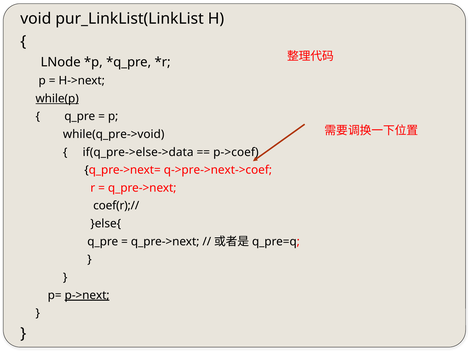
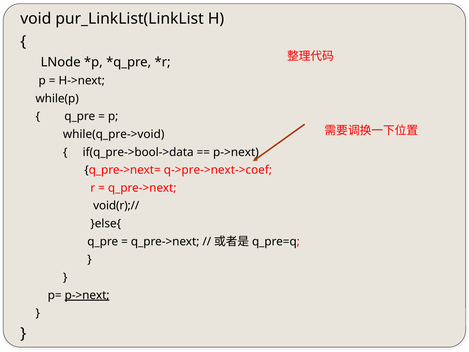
while(p underline: present -> none
if(q_pre->else->data: if(q_pre->else->data -> if(q_pre->bool->data
p->coef at (236, 152): p->coef -> p->next
coef(r);//: coef(r);// -> void(r);//
